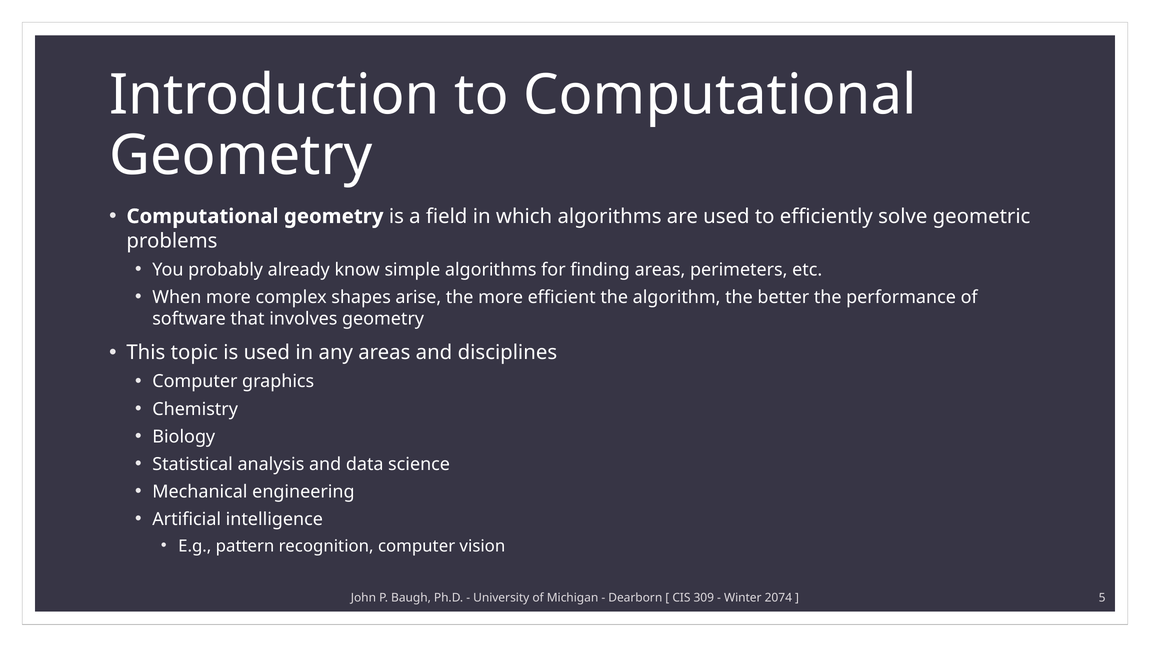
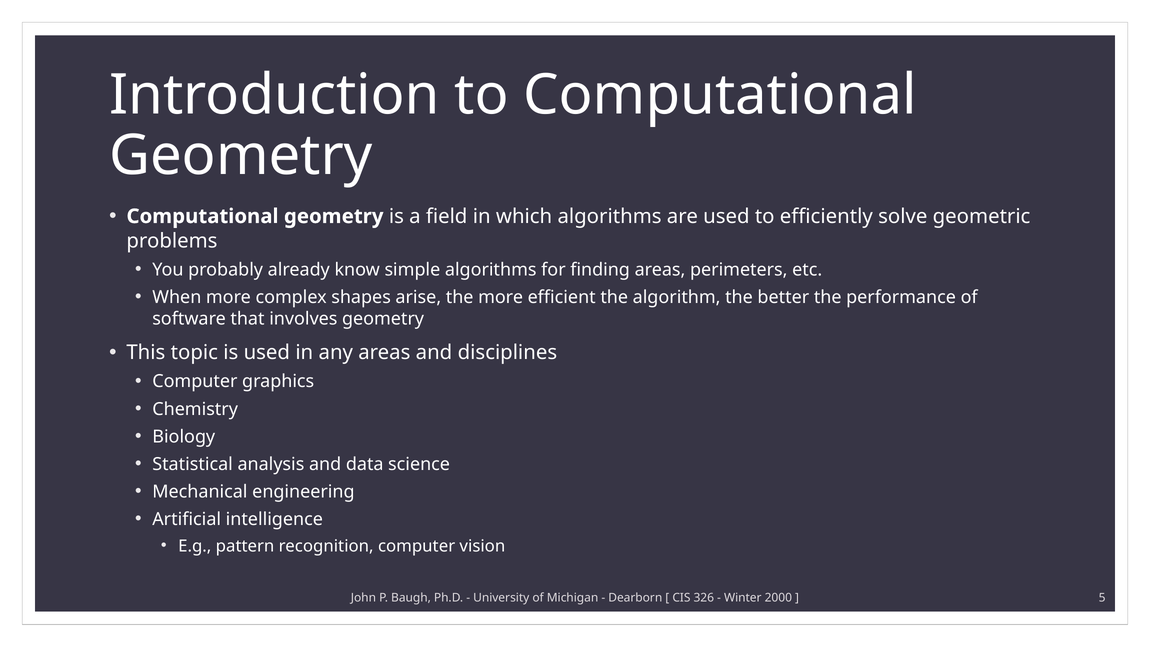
309: 309 -> 326
2074: 2074 -> 2000
